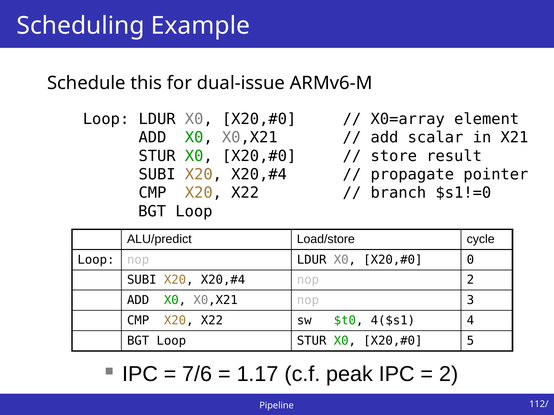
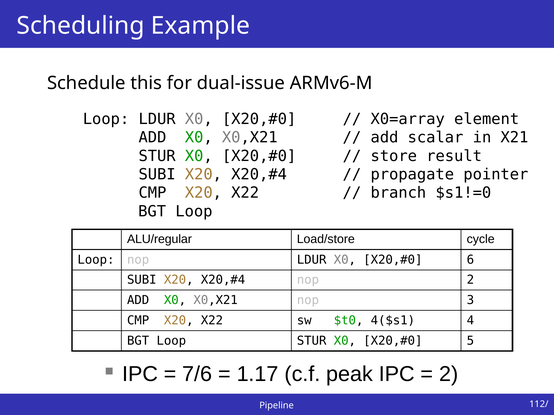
ALU/predict: ALU/predict -> ALU/regular
0: 0 -> 6
